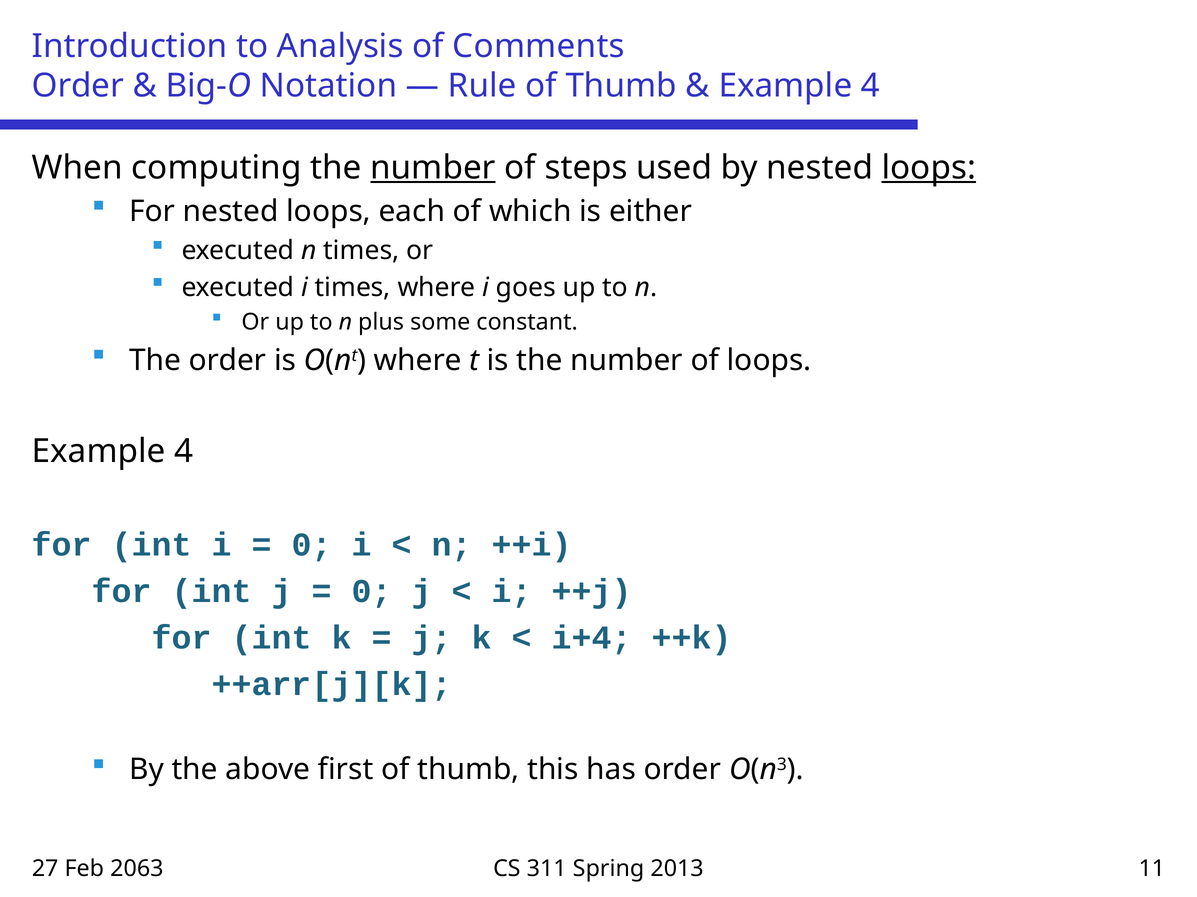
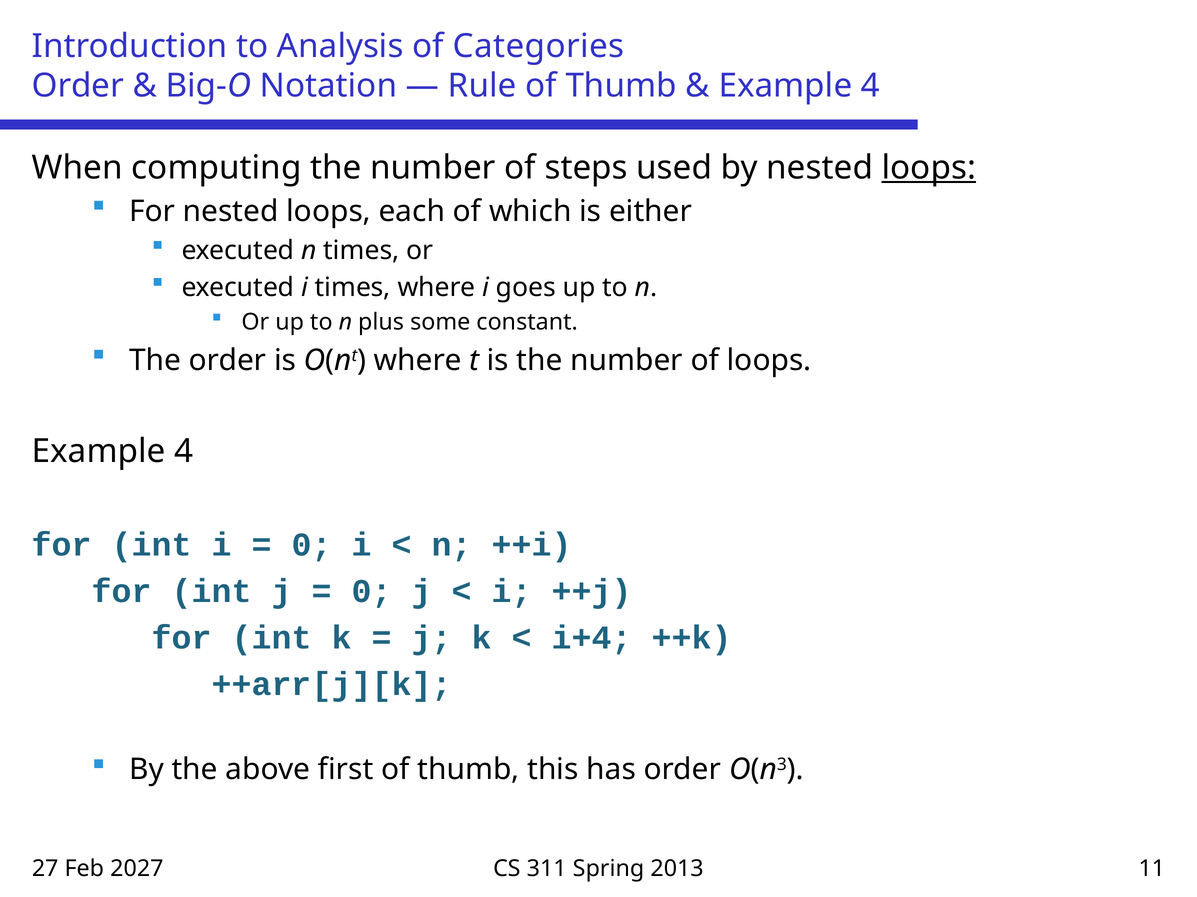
Comments: Comments -> Categories
number at (433, 168) underline: present -> none
2063: 2063 -> 2027
